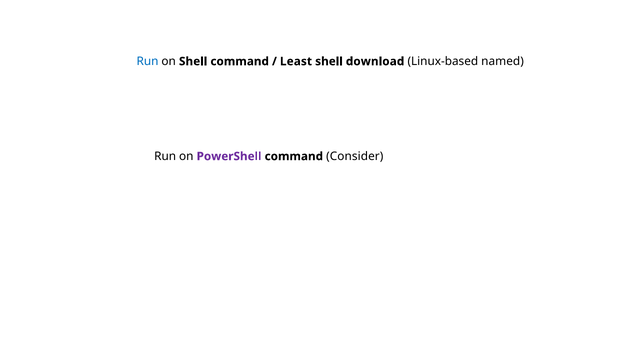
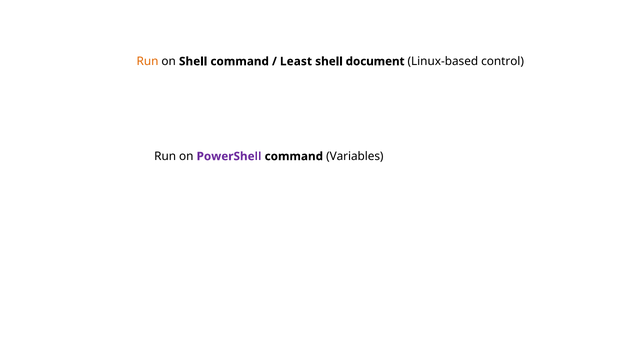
Run at (148, 61) colour: blue -> orange
download: download -> document
named: named -> control
Consider: Consider -> Variables
